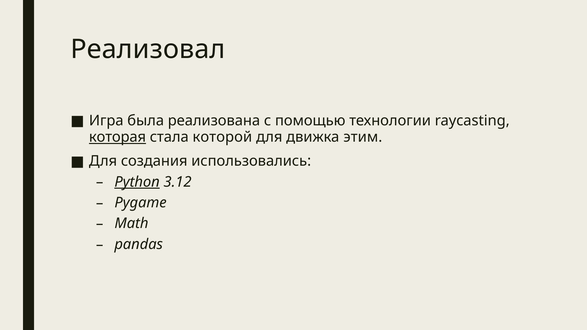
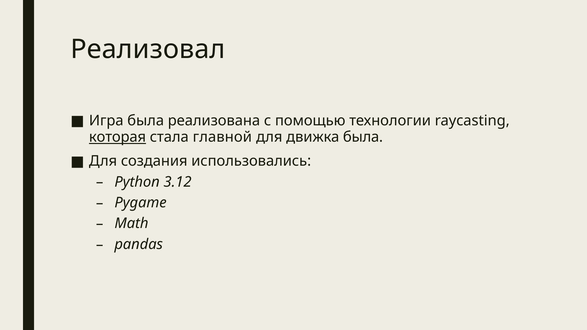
которой: которой -> главной
движка этим: этим -> была
Python underline: present -> none
